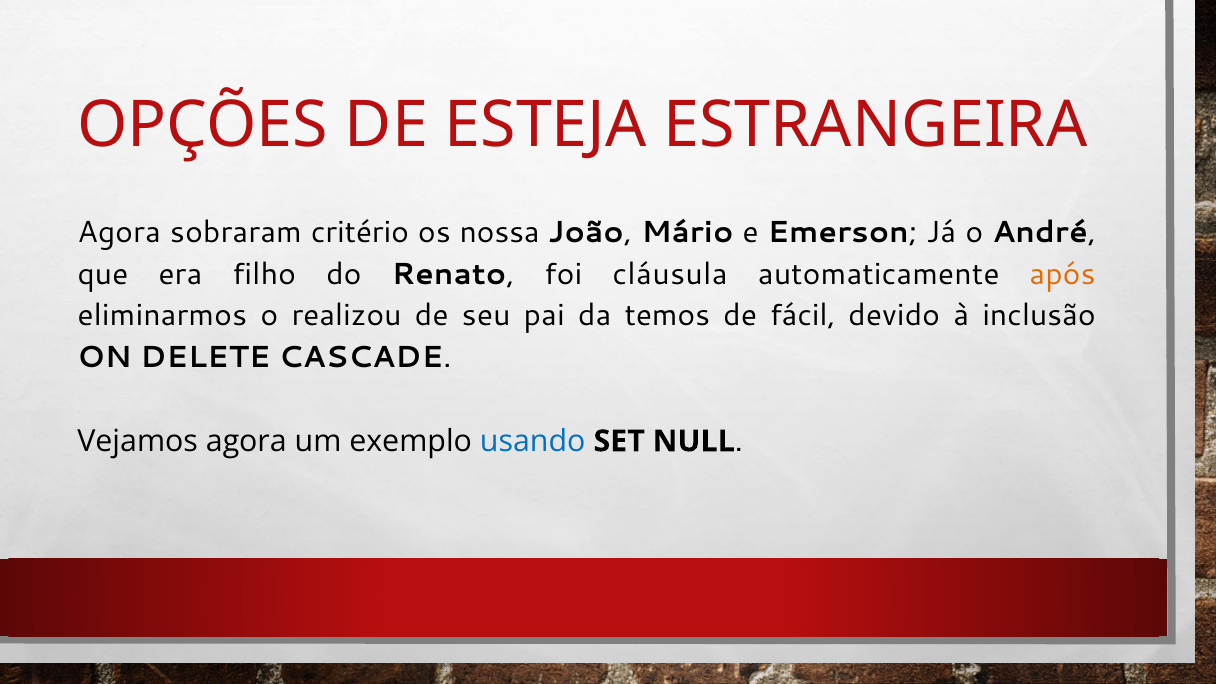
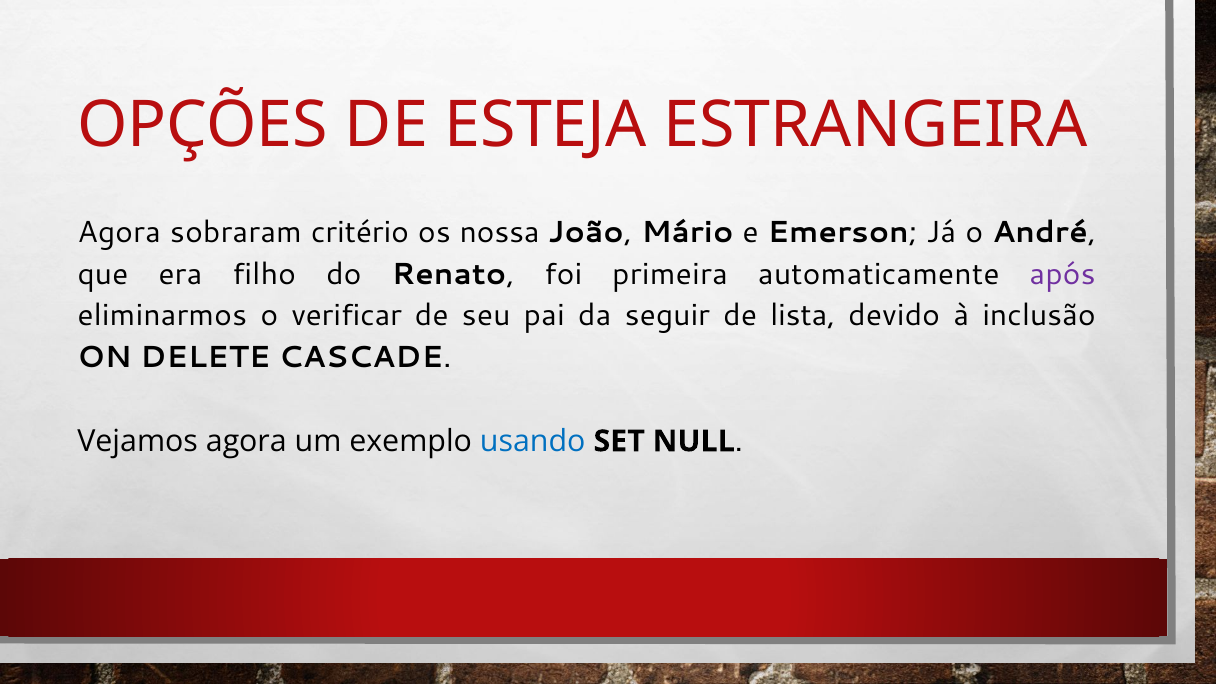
cláusula: cláusula -> primeira
após colour: orange -> purple
realizou: realizou -> verificar
temos: temos -> seguir
fácil: fácil -> lista
